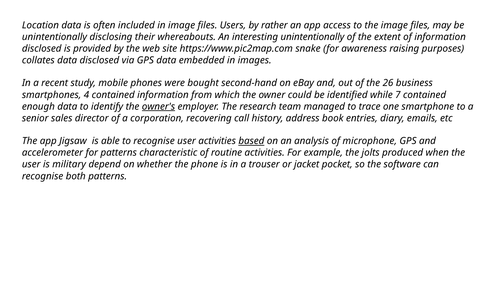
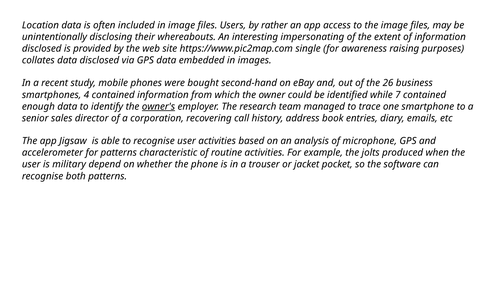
interesting unintentionally: unintentionally -> impersonating
snake: snake -> single
based underline: present -> none
